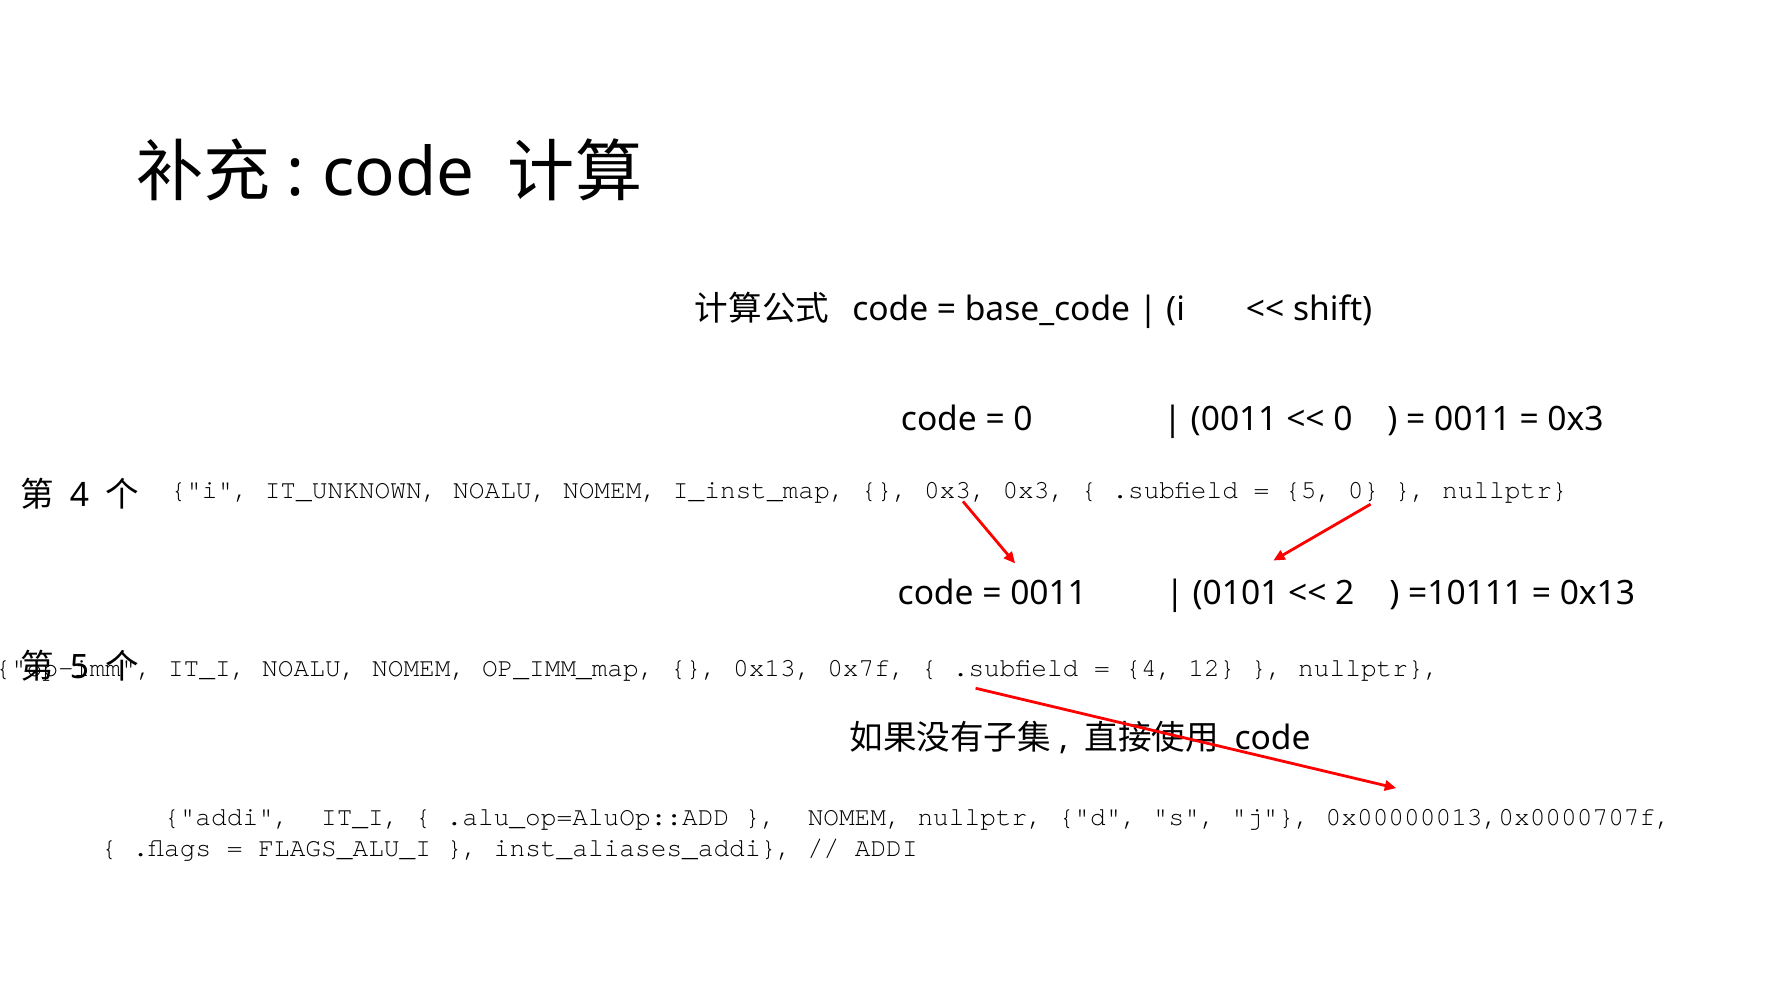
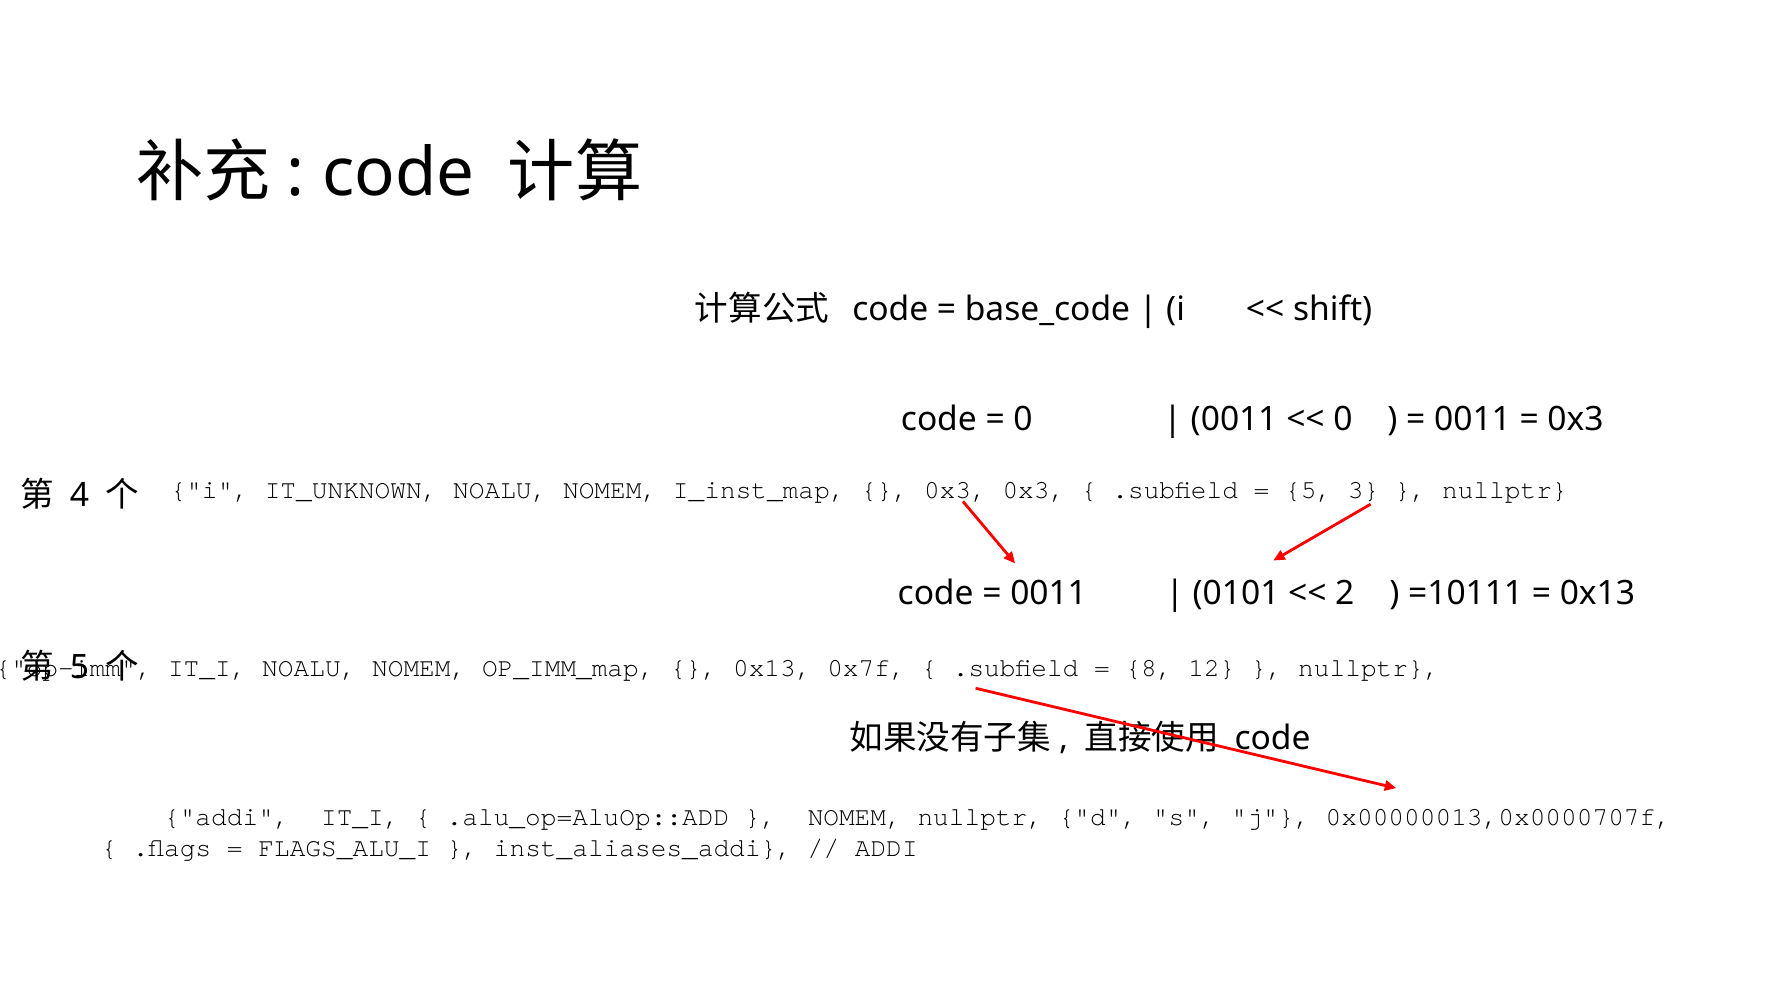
5 0: 0 -> 3
4 at (1149, 668): 4 -> 8
